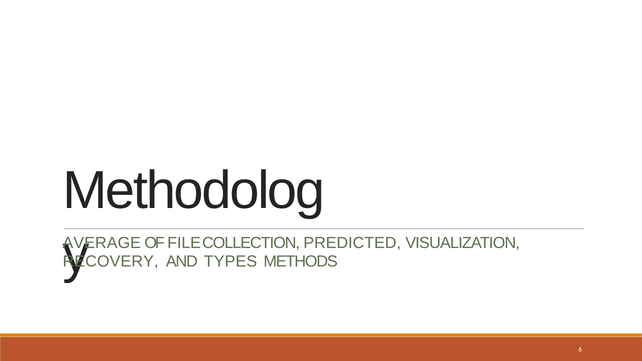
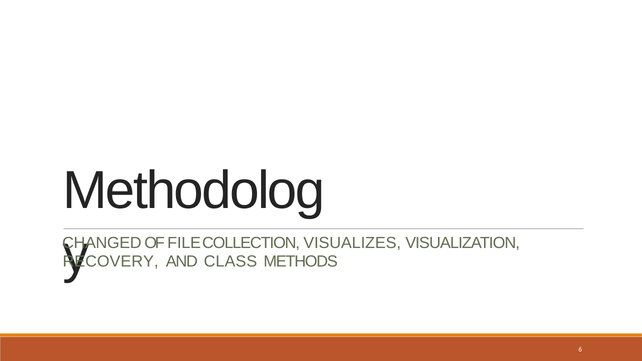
AVERAGE: AVERAGE -> CHANGED
PREDICTED: PREDICTED -> VISUALIZES
TYPES: TYPES -> CLASS
